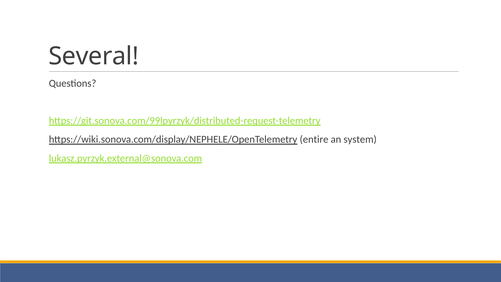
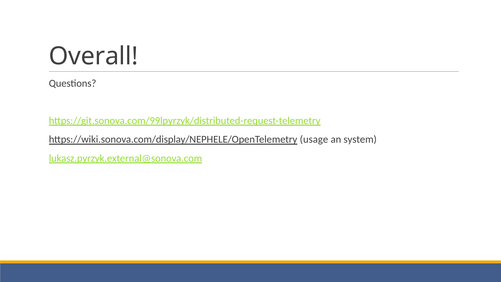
Several: Several -> Overall
entire: entire -> usage
